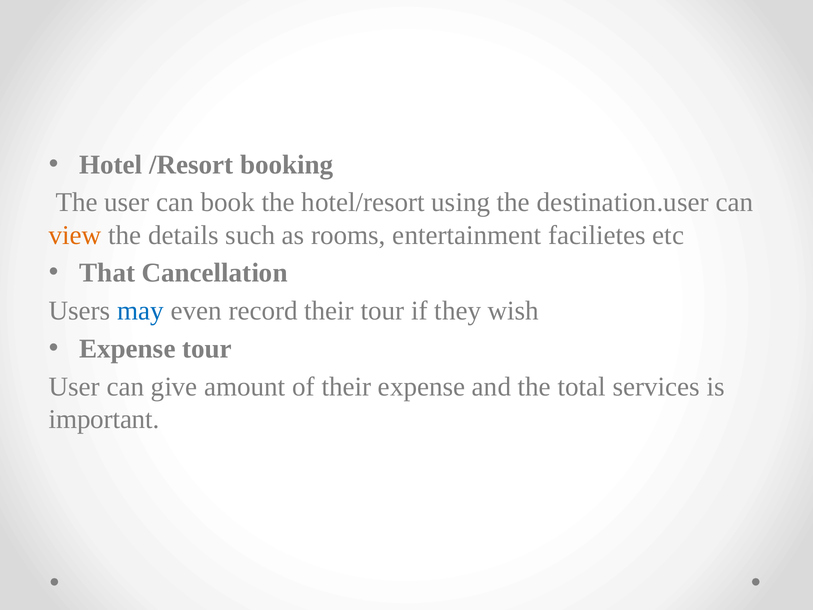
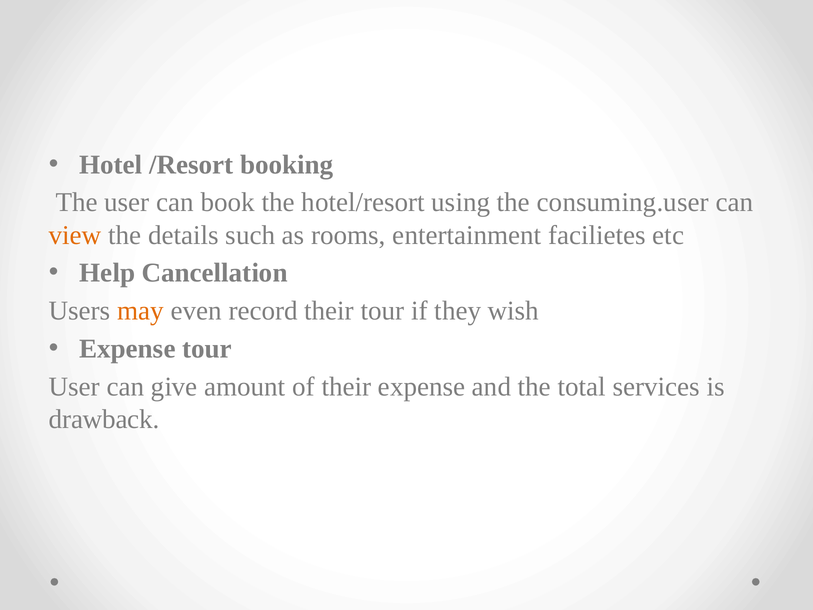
destination.user: destination.user -> consuming.user
That: That -> Help
may colour: blue -> orange
important: important -> drawback
